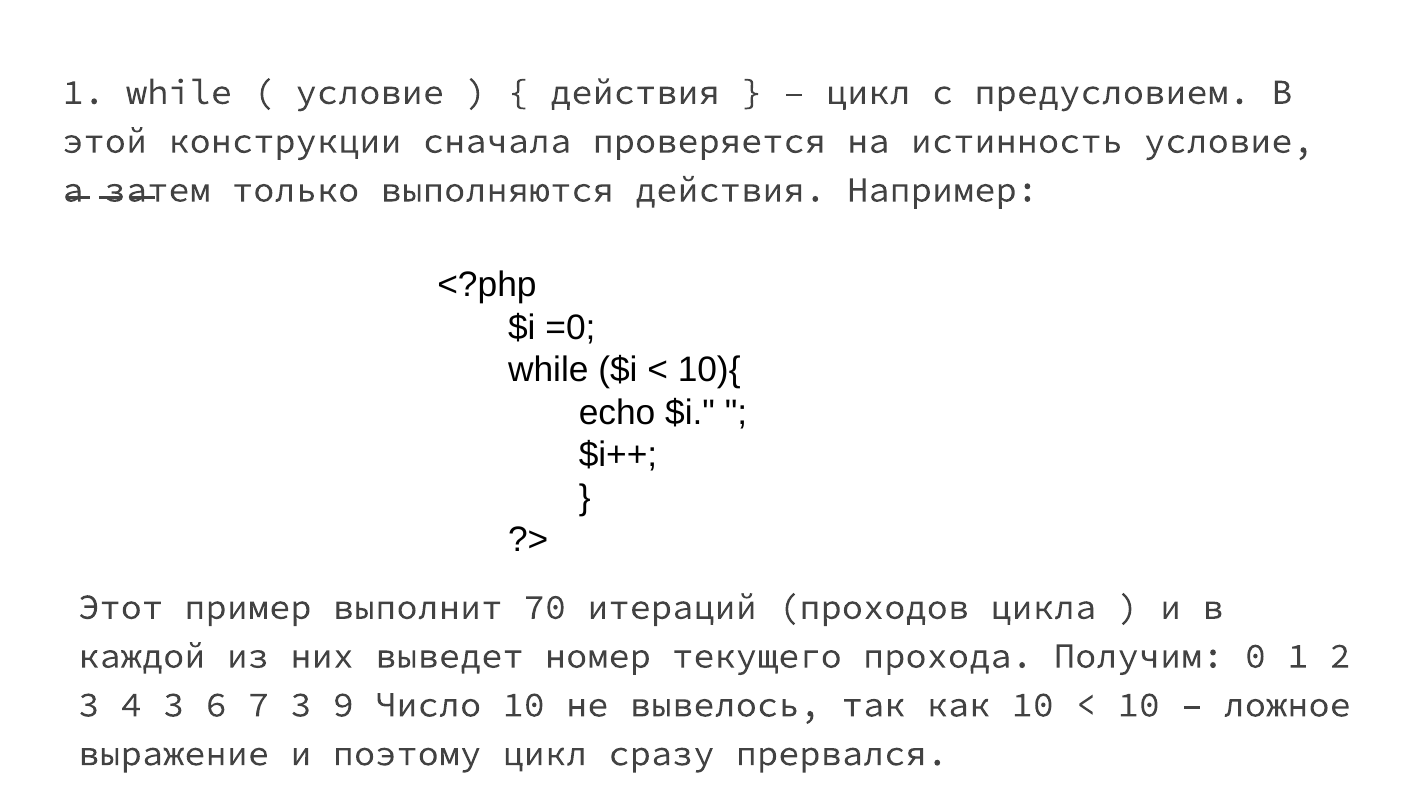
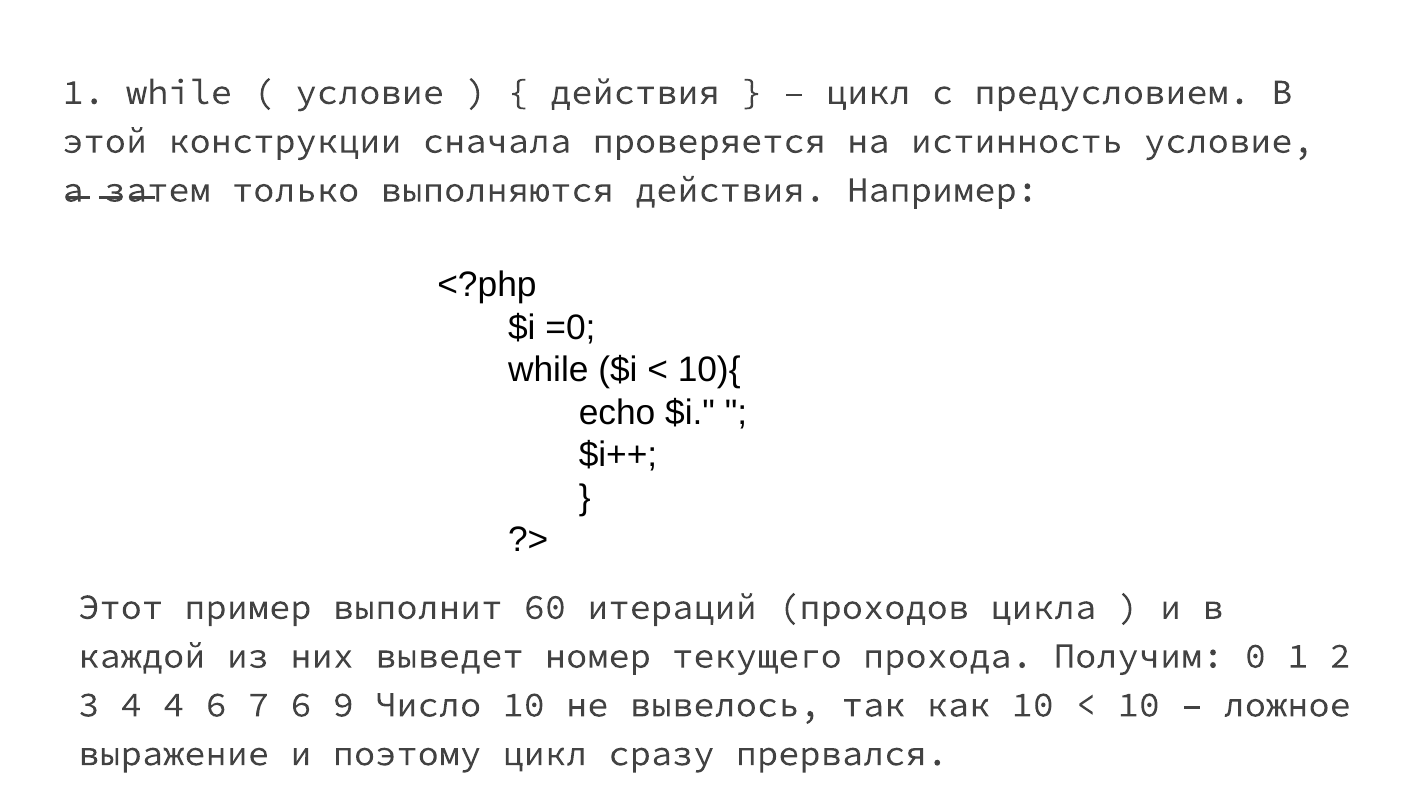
70: 70 -> 60
4 3: 3 -> 4
7 3: 3 -> 6
